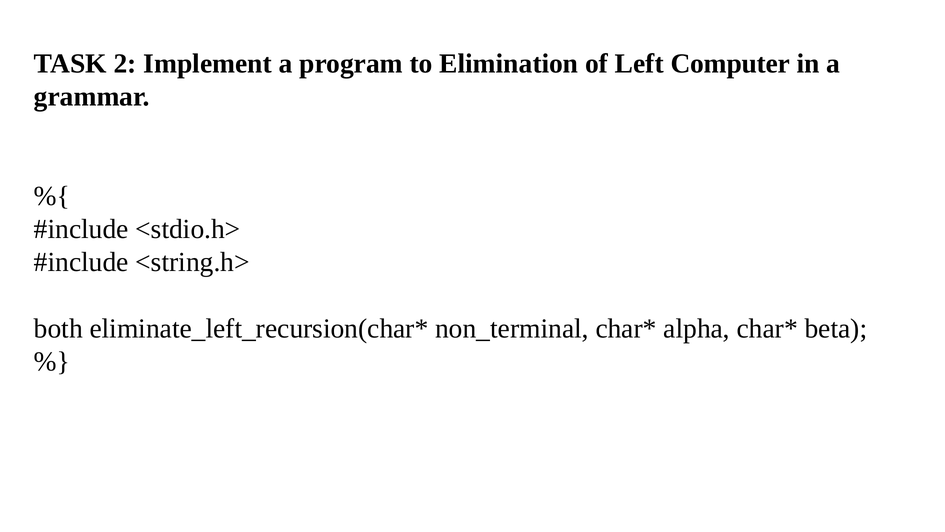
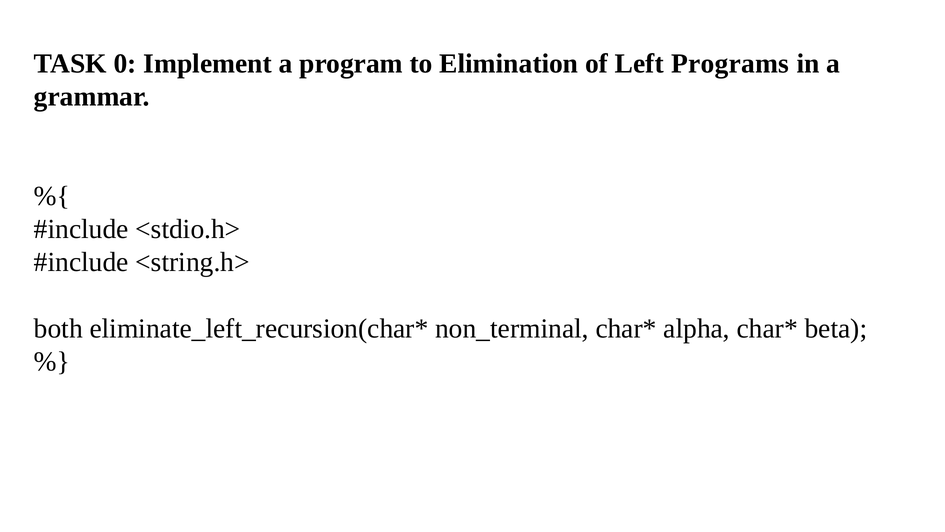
2: 2 -> 0
Computer: Computer -> Programs
